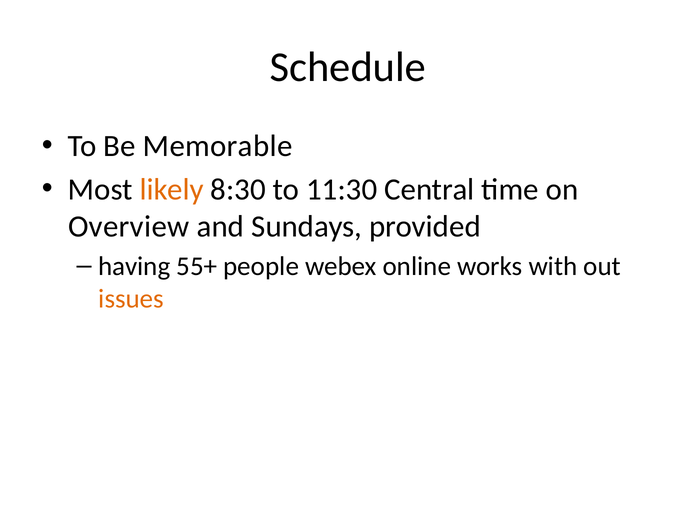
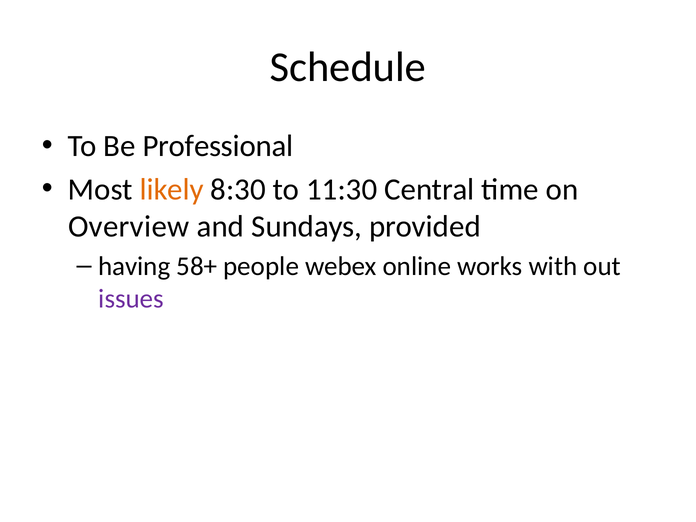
Memorable: Memorable -> Professional
55+: 55+ -> 58+
issues colour: orange -> purple
